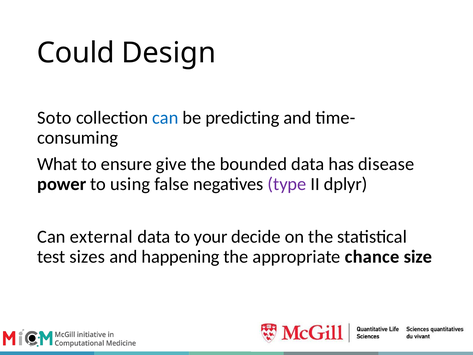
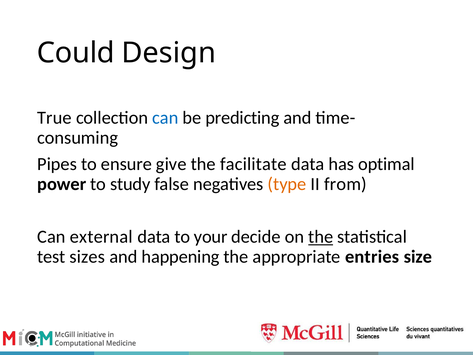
Soto: Soto -> True
What: What -> Pipes
bounded: bounded -> facilitate
disease: disease -> optimal
using: using -> study
type colour: purple -> orange
dplyr: dplyr -> from
the at (321, 237) underline: none -> present
chance: chance -> entries
